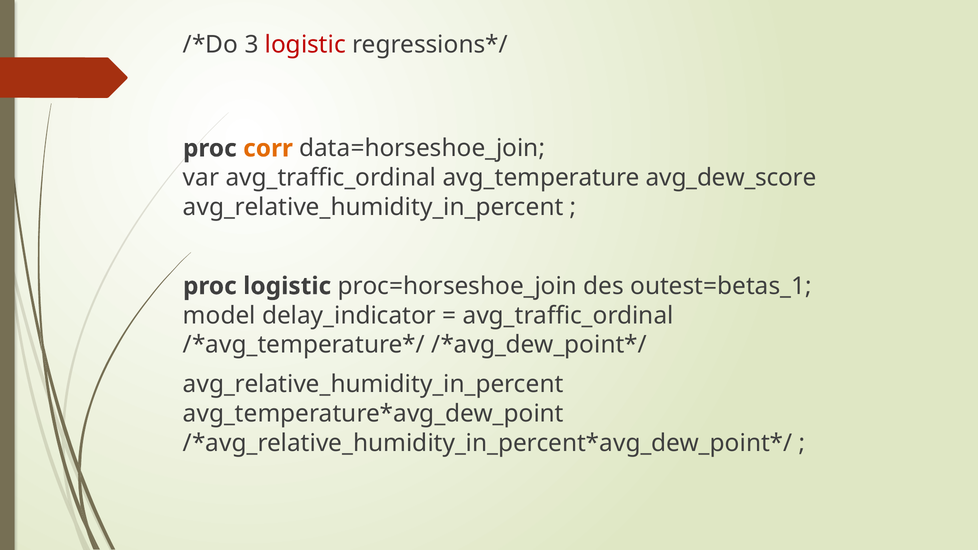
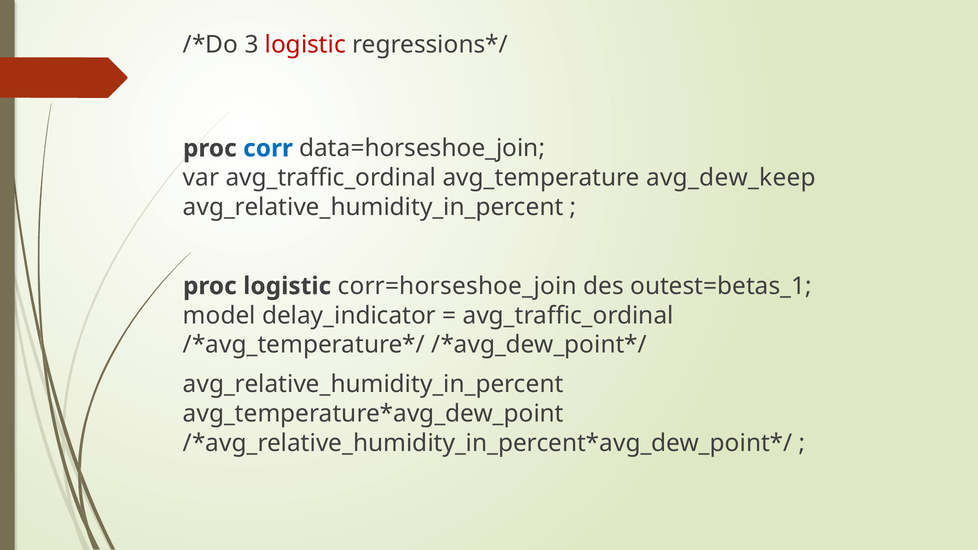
corr colour: orange -> blue
avg_dew_score: avg_dew_score -> avg_dew_keep
proc=horseshoe_join: proc=horseshoe_join -> corr=horseshoe_join
